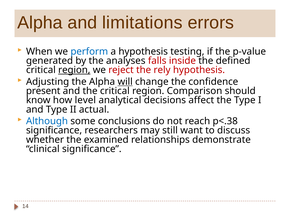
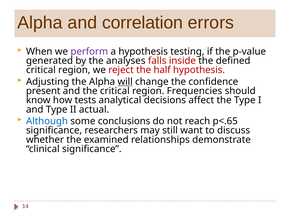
limitations: limitations -> correlation
perform colour: blue -> purple
region at (74, 70) underline: present -> none
rely: rely -> half
Comparison: Comparison -> Frequencies
level: level -> tests
p<.38: p<.38 -> p<.65
